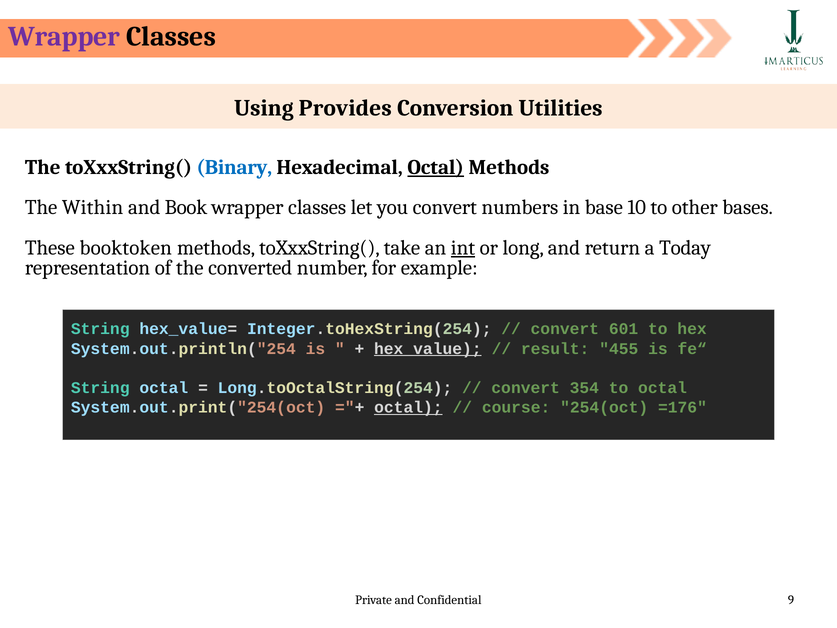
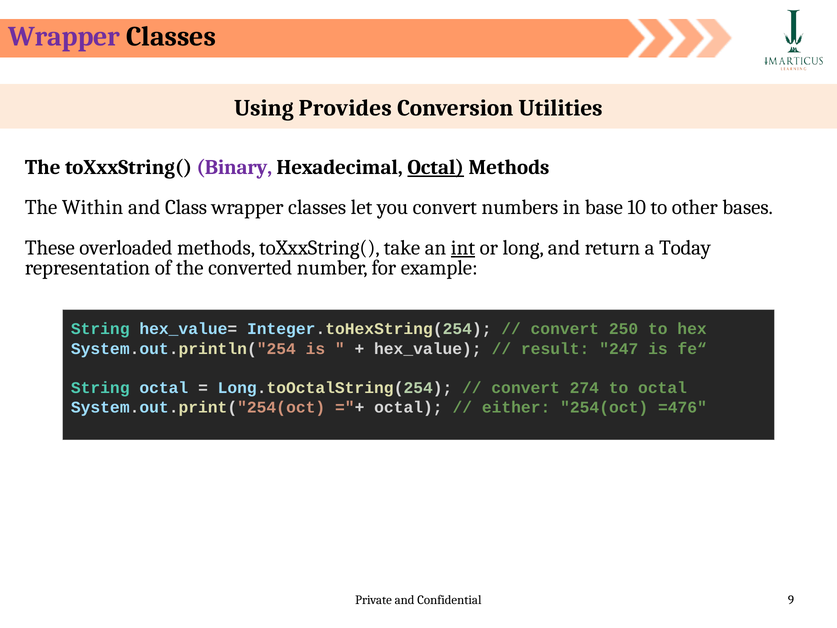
Binary colour: blue -> purple
Book: Book -> Class
booktoken: booktoken -> overloaded
601: 601 -> 250
hex_value underline: present -> none
455: 455 -> 247
354: 354 -> 274
octal at (408, 407) underline: present -> none
course: course -> either
=176: =176 -> =476
